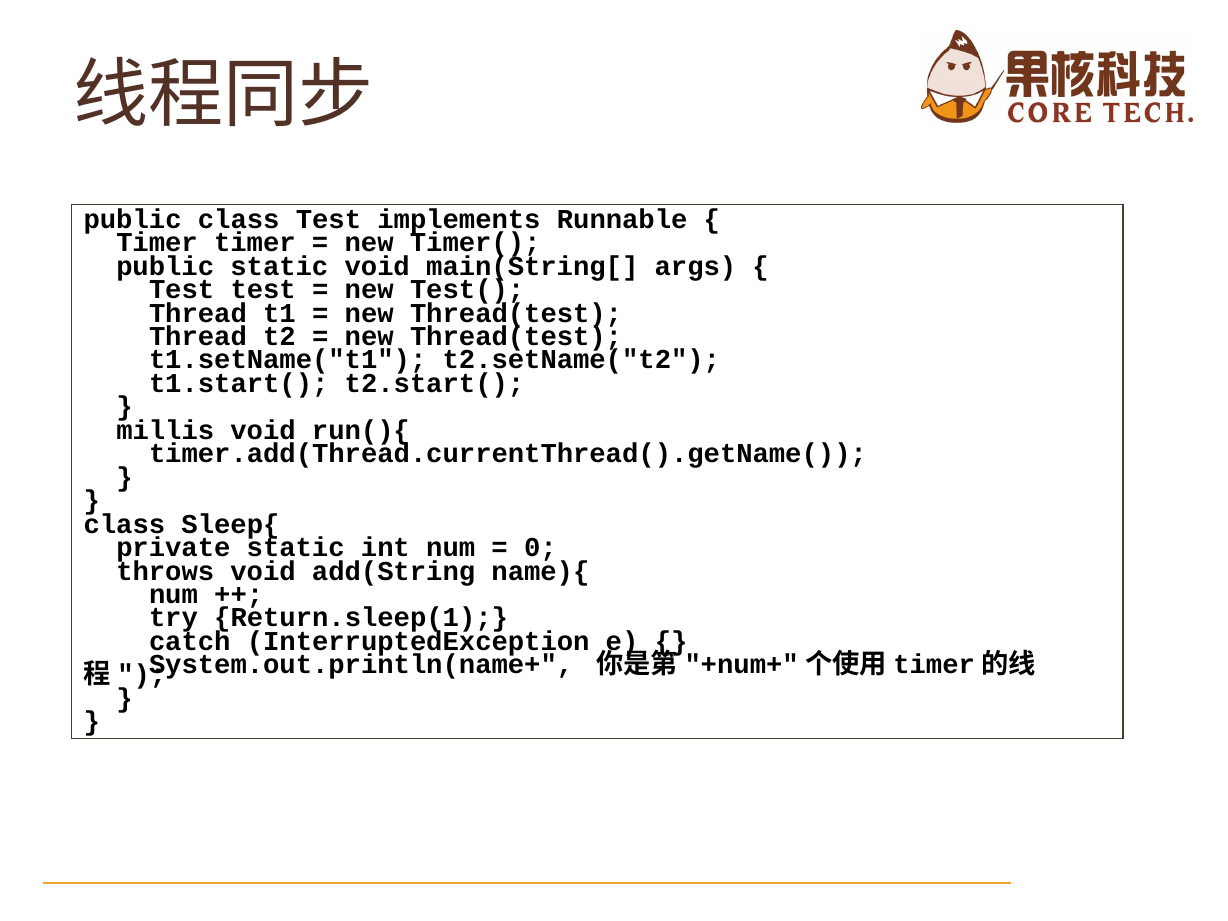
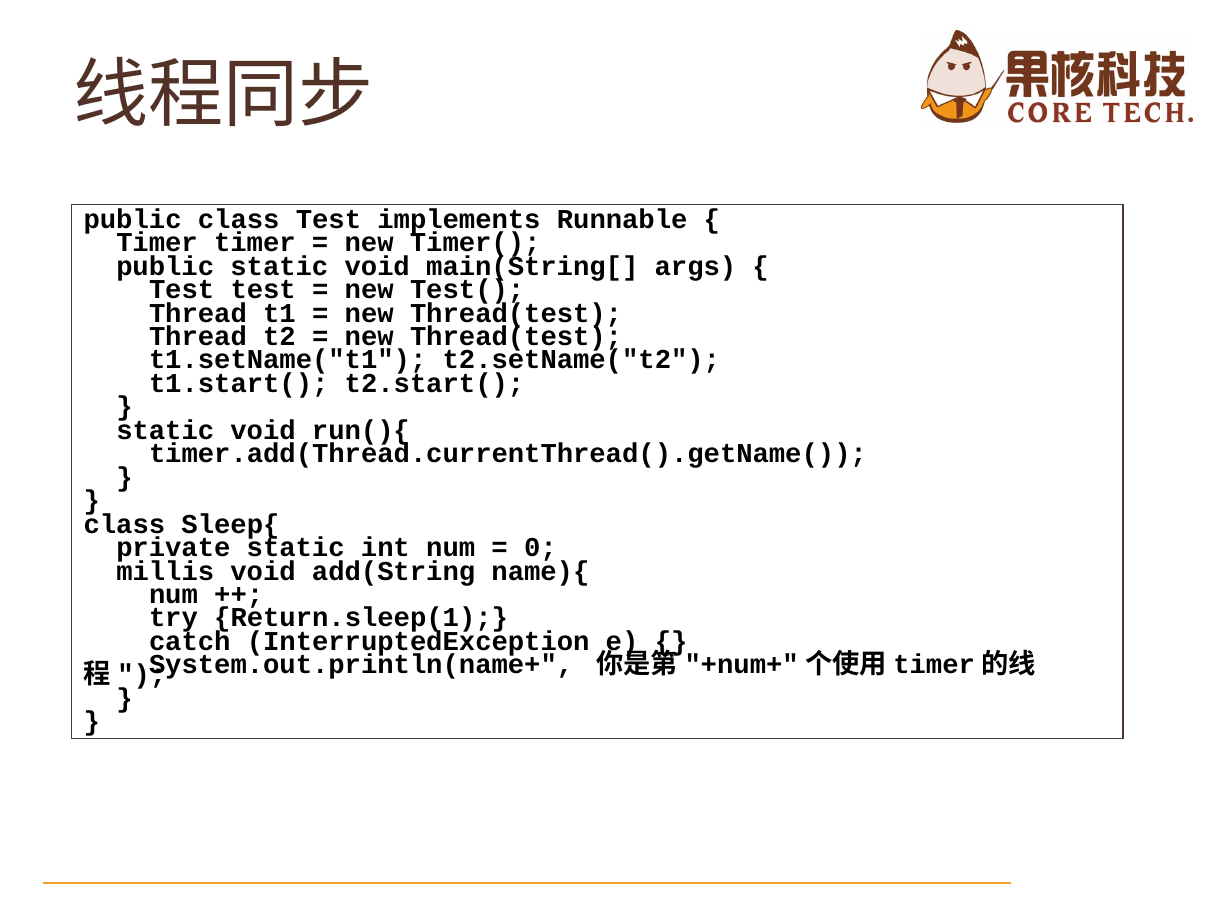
millis at (165, 430): millis -> static
throws: throws -> millis
